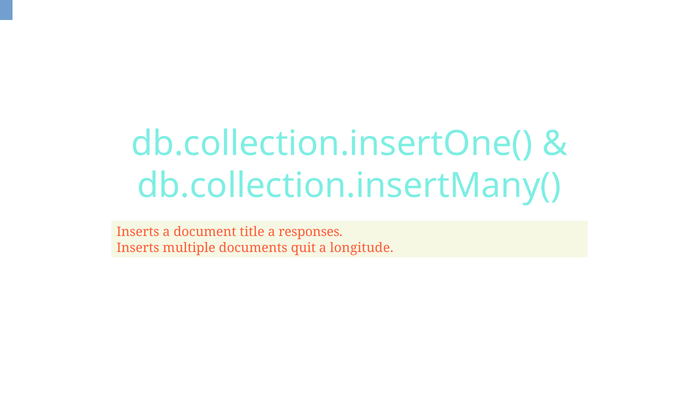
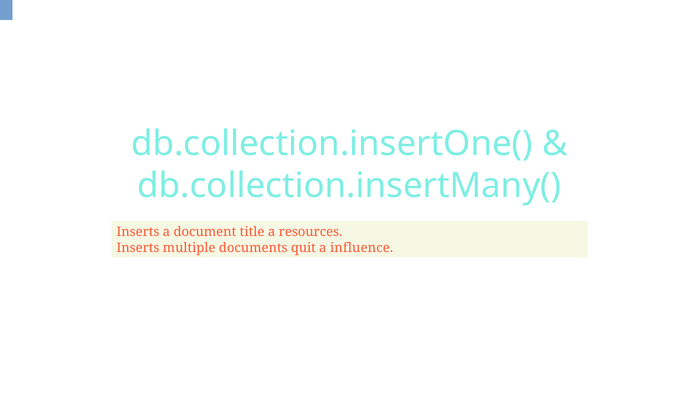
responses: responses -> resources
longitude: longitude -> influence
